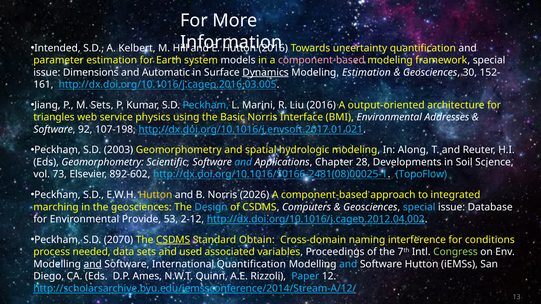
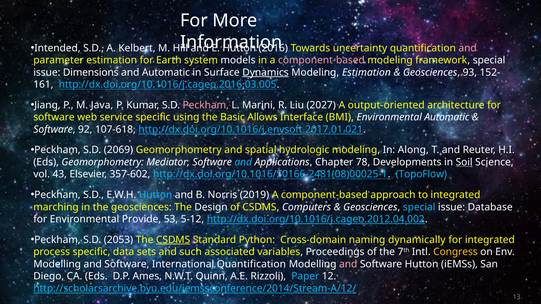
and at (468, 48) colour: white -> pink
30: 30 -> 93
M Sets: Sets -> Java
Peckham at (206, 105) colour: light blue -> pink
Liu 2016: 2016 -> 2027
triangles at (54, 117): triangles -> software
service physics: physics -> specific
Basic Norris: Norris -> Allows
Environmental Addresses: Addresses -> Automatic
107-198: 107-198 -> 107-618
2003: 2003 -> 2069
Scientific: Scientific -> Mediator
28: 28 -> 78
Soil underline: none -> present
73: 73 -> 43
892-602: 892-602 -> 357-602
Hutton at (156, 195) colour: yellow -> light blue
2026: 2026 -> 2019
Design colour: light blue -> white
2-12: 2-12 -> 5-12
2070: 2070 -> 2053
Obtain: Obtain -> Python
interference: interference -> dynamically
for conditions: conditions -> integrated
process needed: needed -> specific
used: used -> such
Congress colour: light green -> yellow
and at (93, 264) underline: present -> none
and at (348, 264) colour: light blue -> pink
